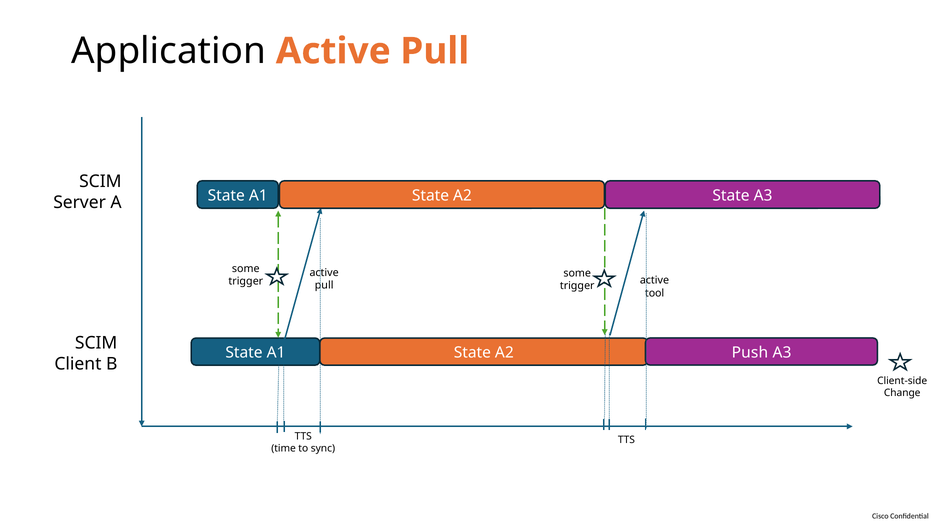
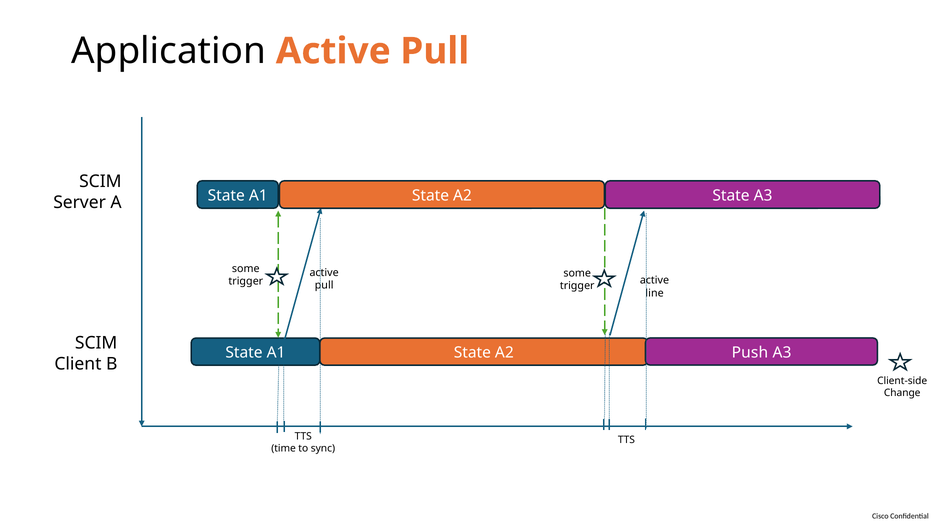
tool: tool -> line
